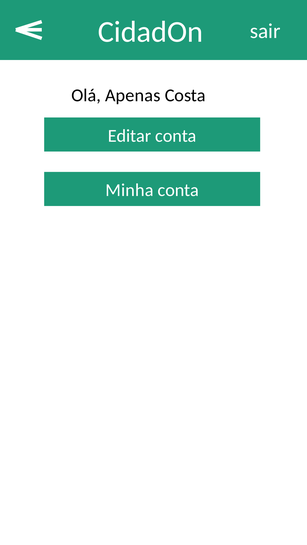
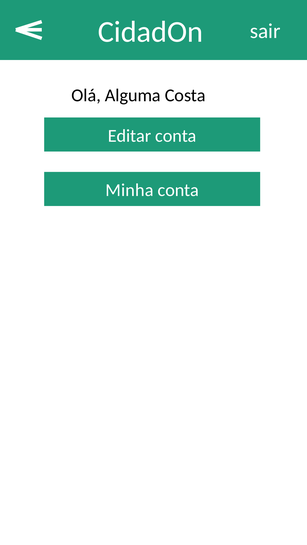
Apenas: Apenas -> Alguma
